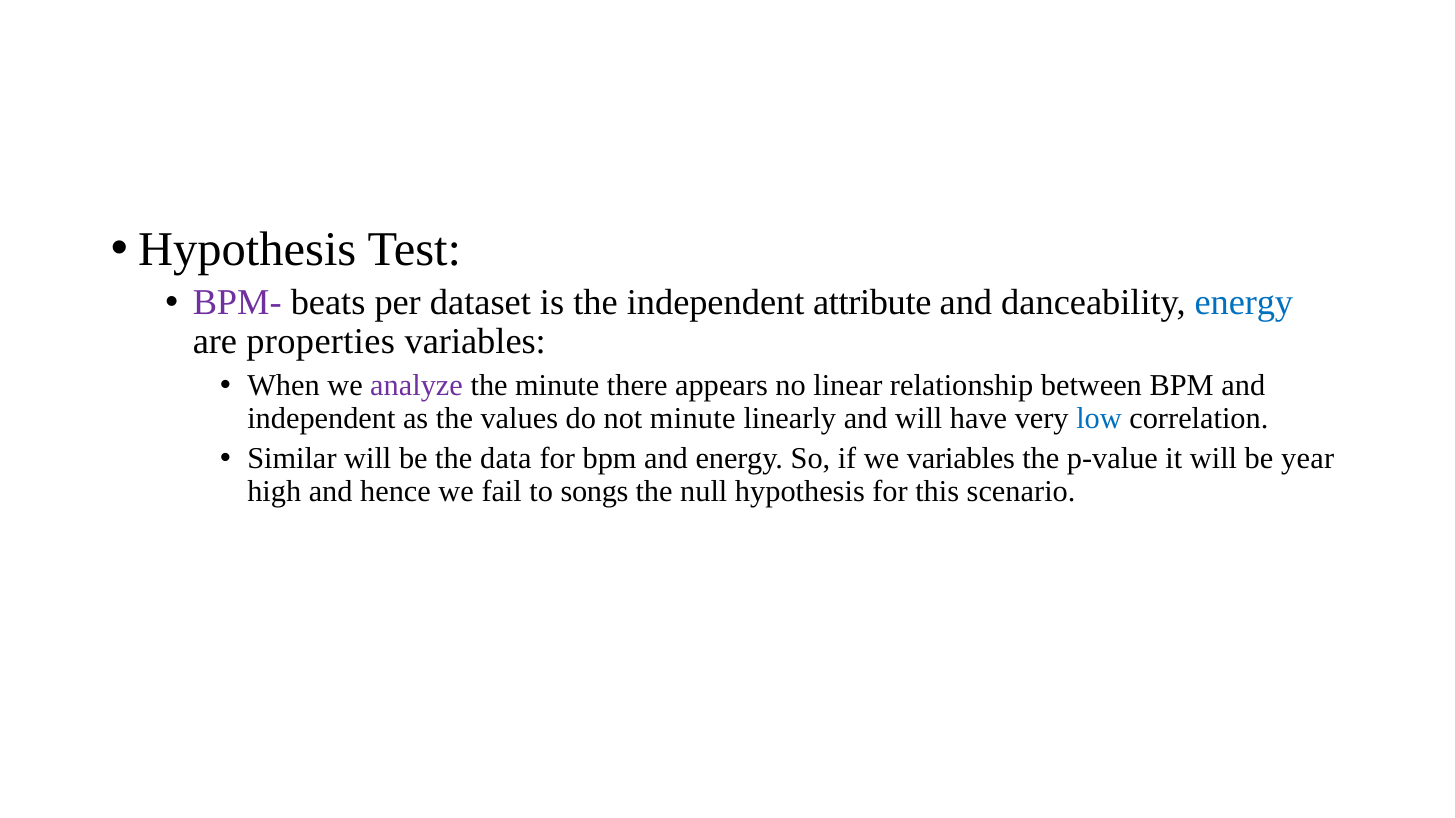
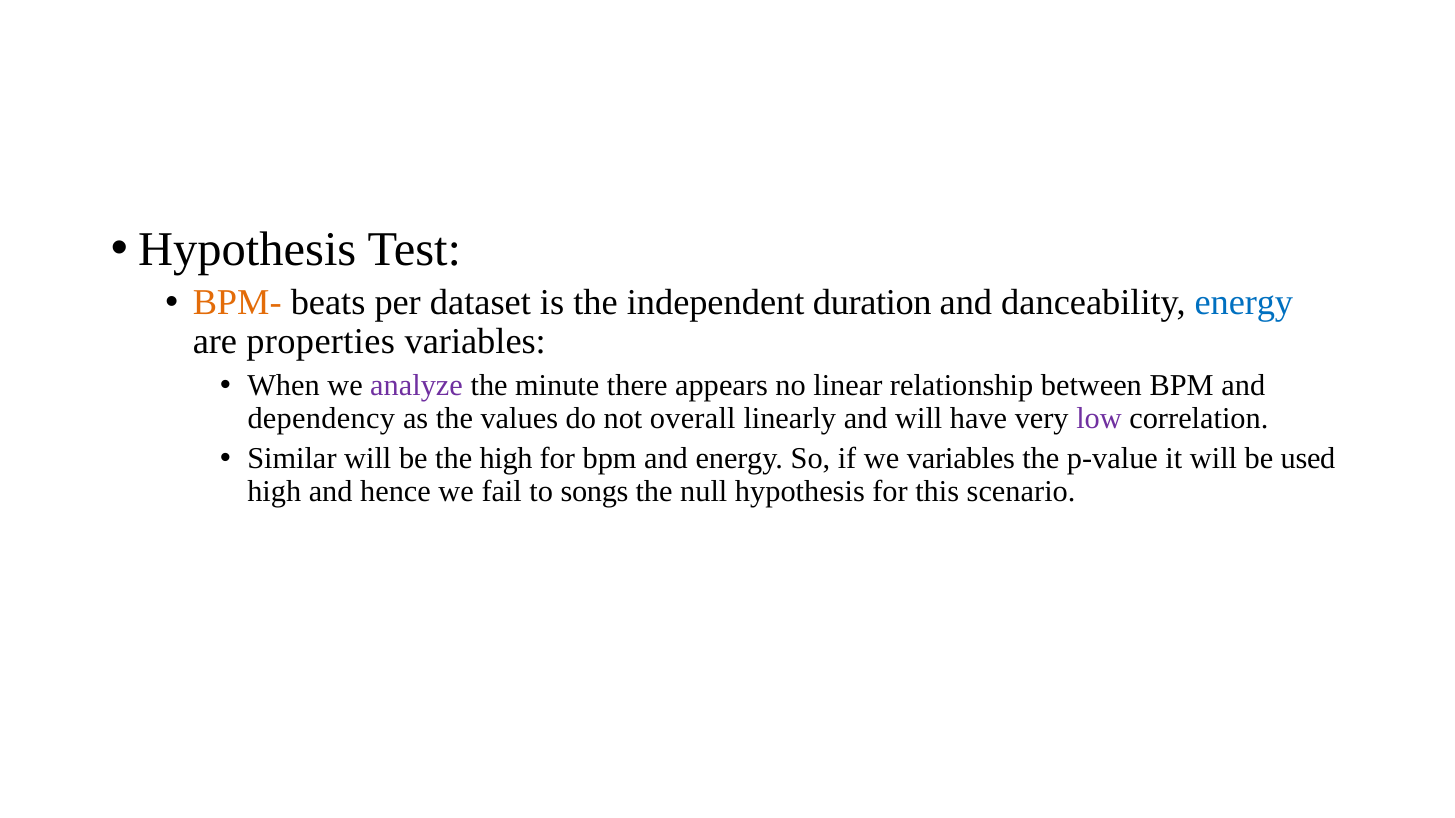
BPM- colour: purple -> orange
attribute: attribute -> duration
independent at (321, 418): independent -> dependency
not minute: minute -> overall
low colour: blue -> purple
the data: data -> high
year: year -> used
